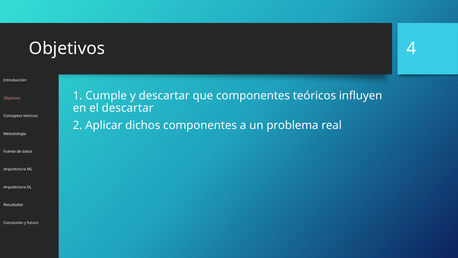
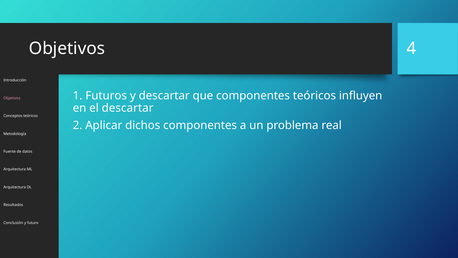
Cumple: Cumple -> Futuros
